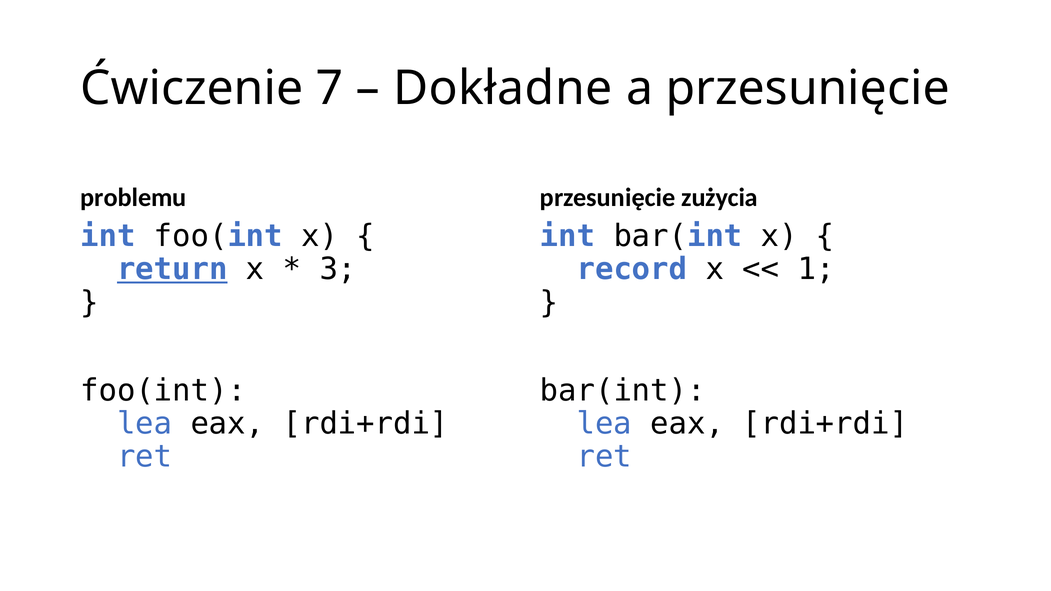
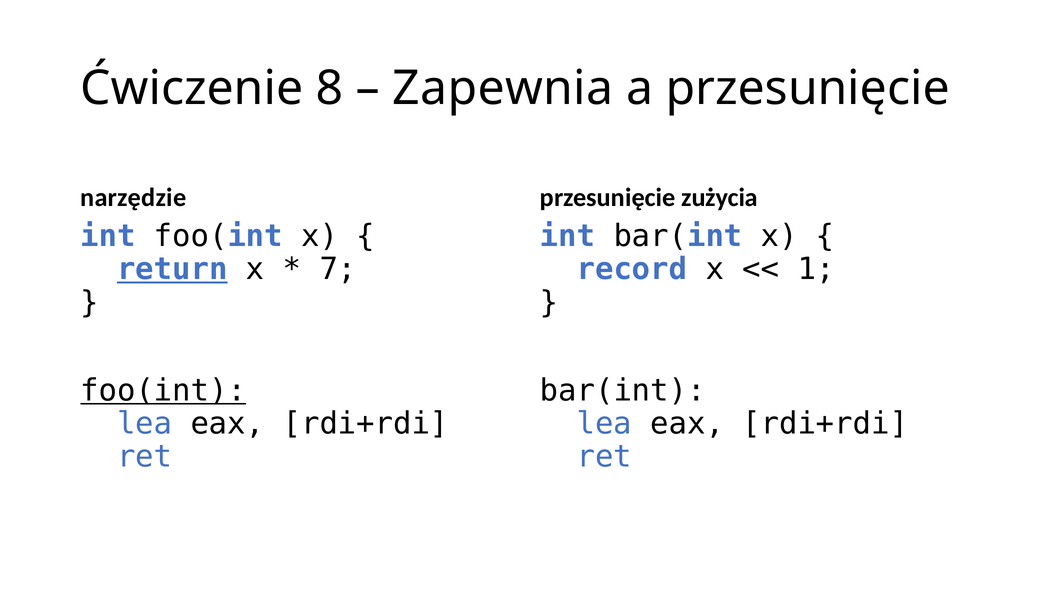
7: 7 -> 8
Dokładne: Dokładne -> Zapewnia
problemu: problemu -> narzędzie
3: 3 -> 7
foo(int at (163, 391) underline: none -> present
